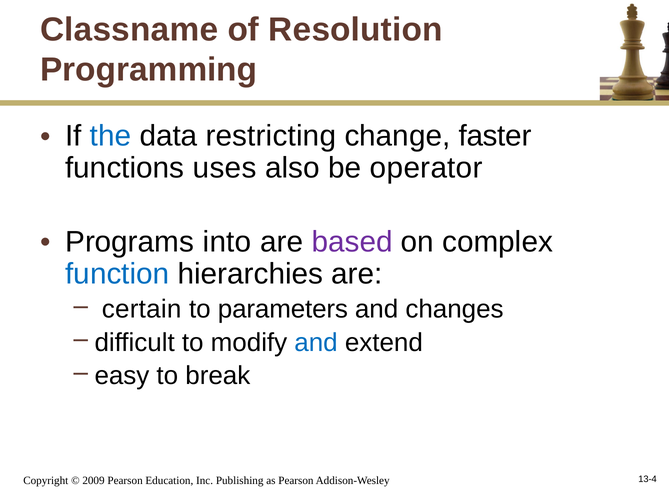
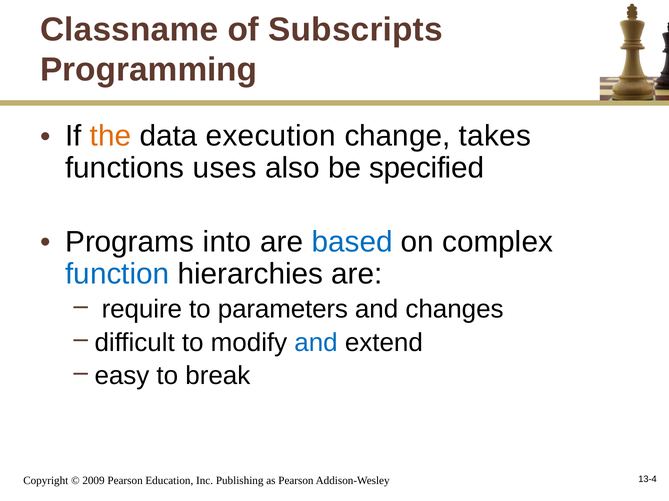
Resolution: Resolution -> Subscripts
the colour: blue -> orange
restricting: restricting -> execution
faster: faster -> takes
operator: operator -> specified
based colour: purple -> blue
certain: certain -> require
